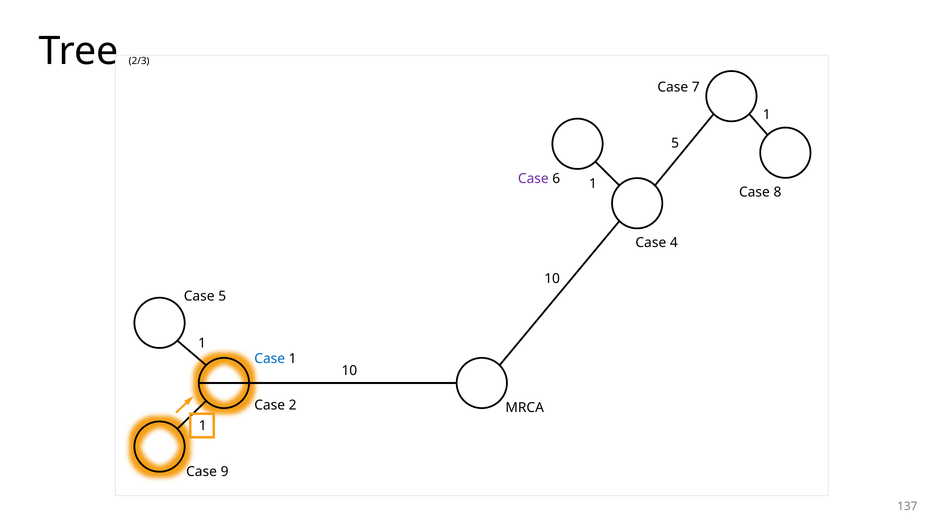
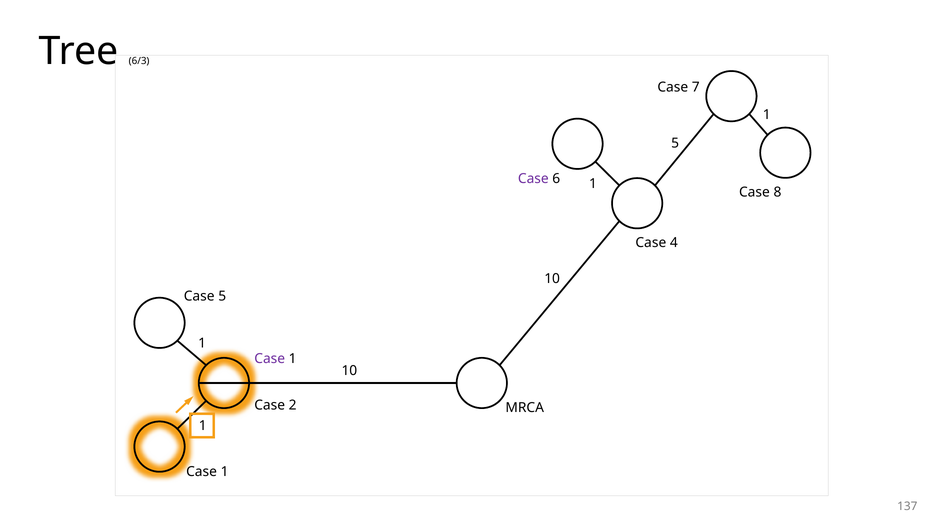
2/3: 2/3 -> 6/3
Case at (270, 358) colour: blue -> purple
9 at (225, 472): 9 -> 1
